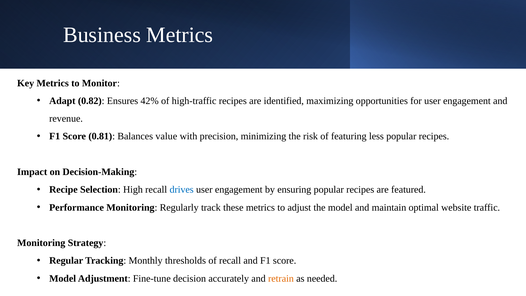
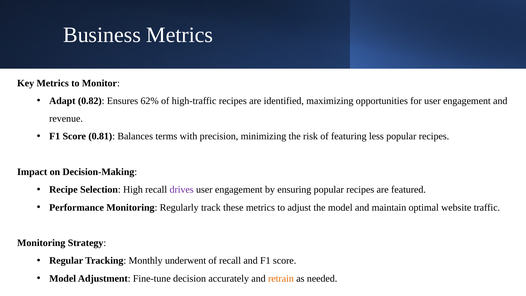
42%: 42% -> 62%
value: value -> terms
drives colour: blue -> purple
thresholds: thresholds -> underwent
